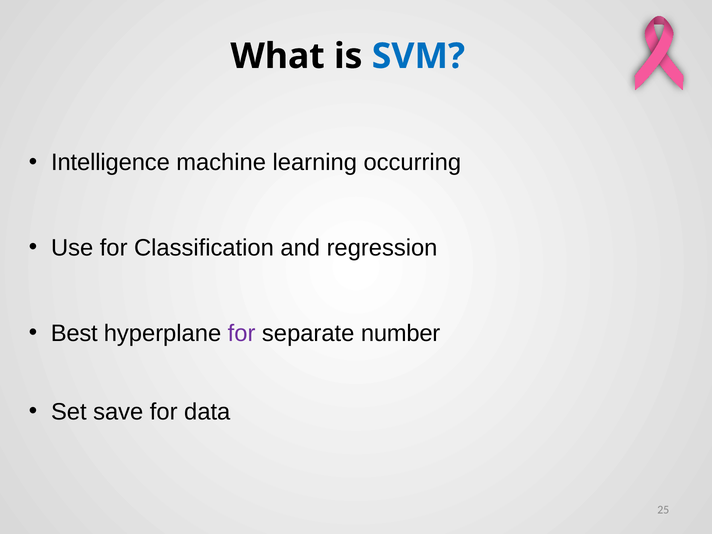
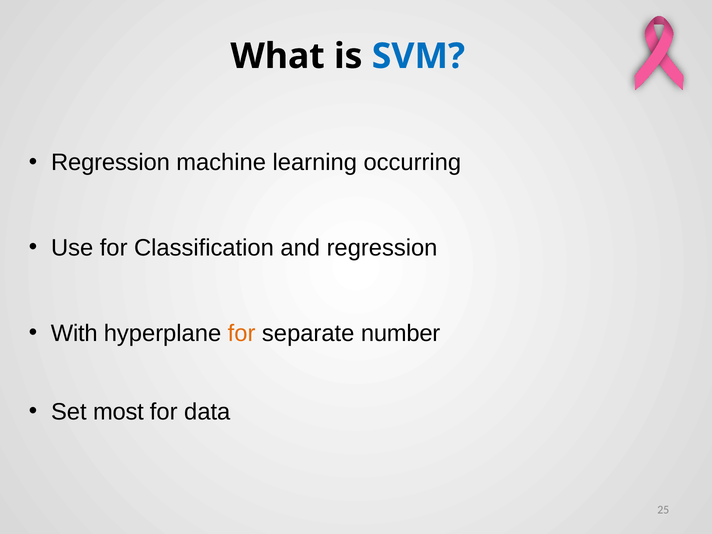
Intelligence at (110, 163): Intelligence -> Regression
Best: Best -> With
for at (242, 333) colour: purple -> orange
save: save -> most
